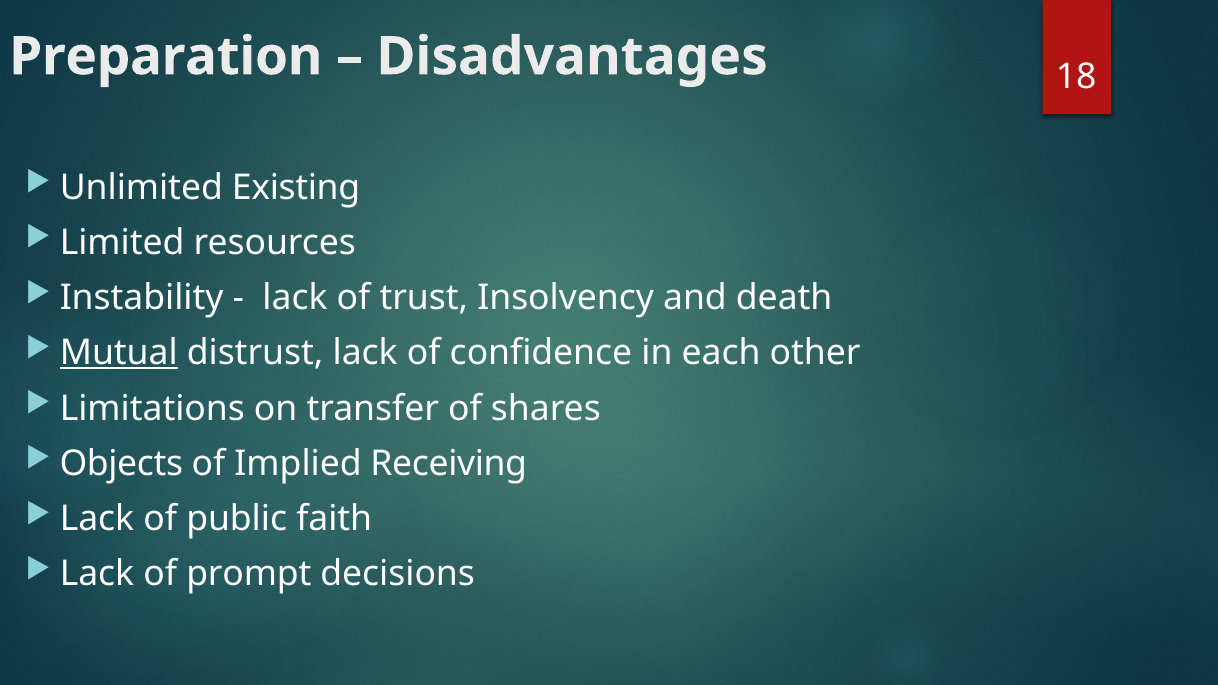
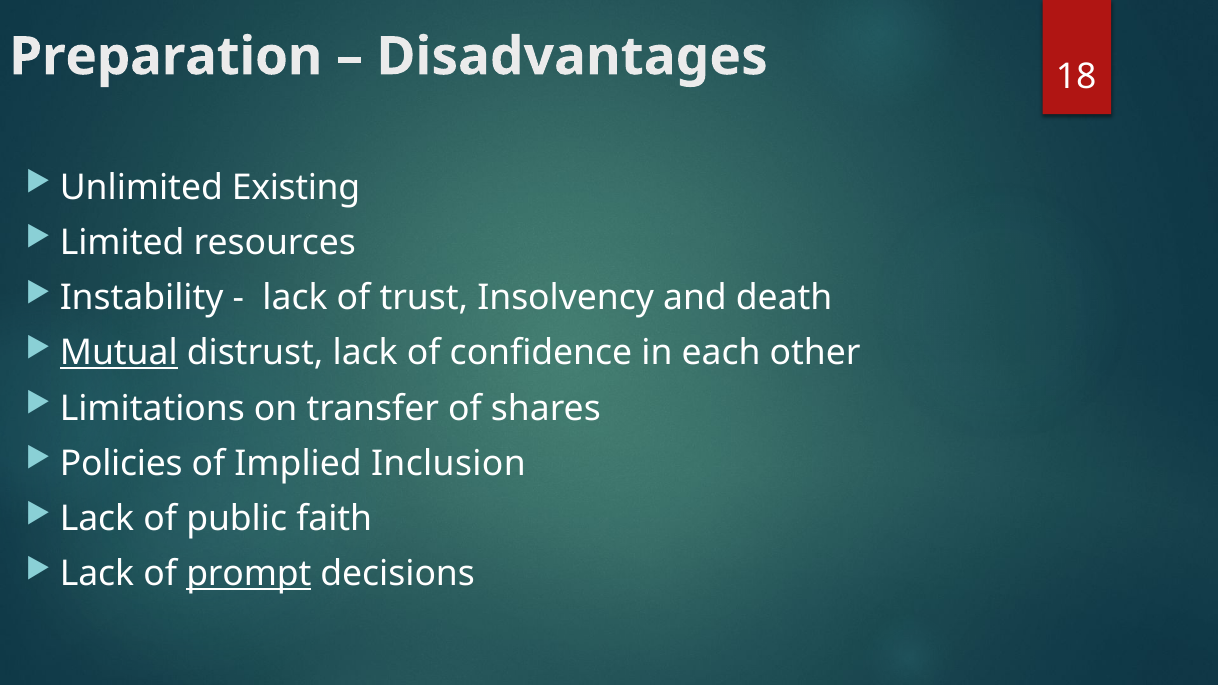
Objects: Objects -> Policies
Receiving: Receiving -> Inclusion
prompt underline: none -> present
